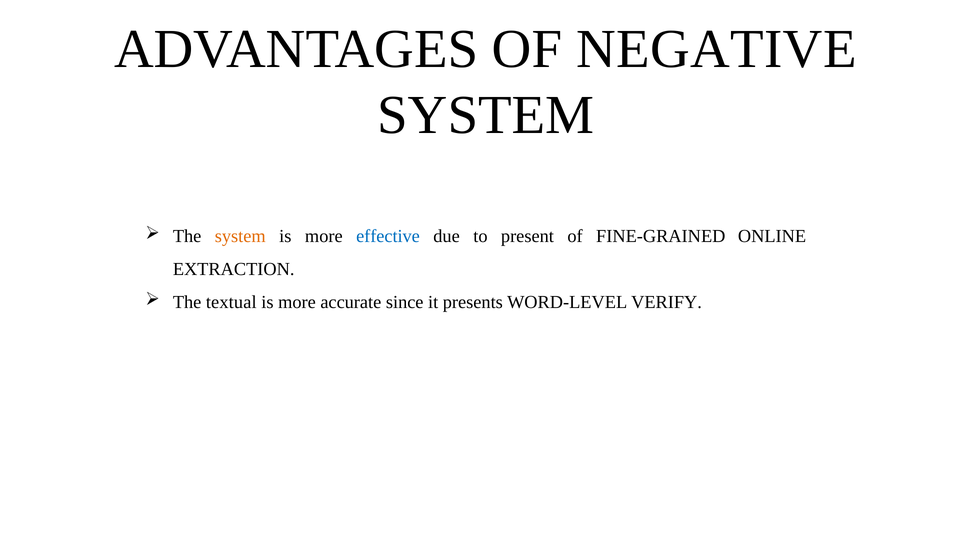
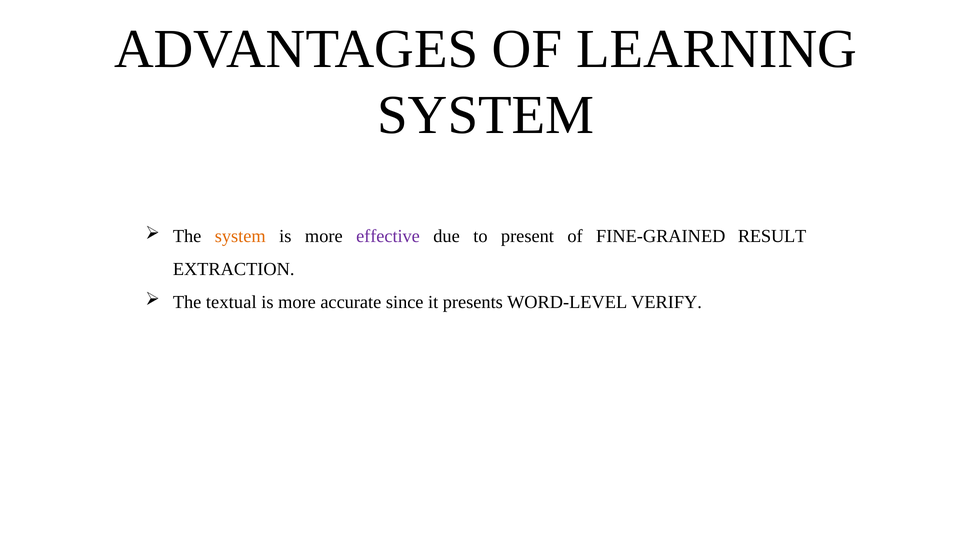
NEGATIVE: NEGATIVE -> LEARNING
effective colour: blue -> purple
ONLINE: ONLINE -> RESULT
